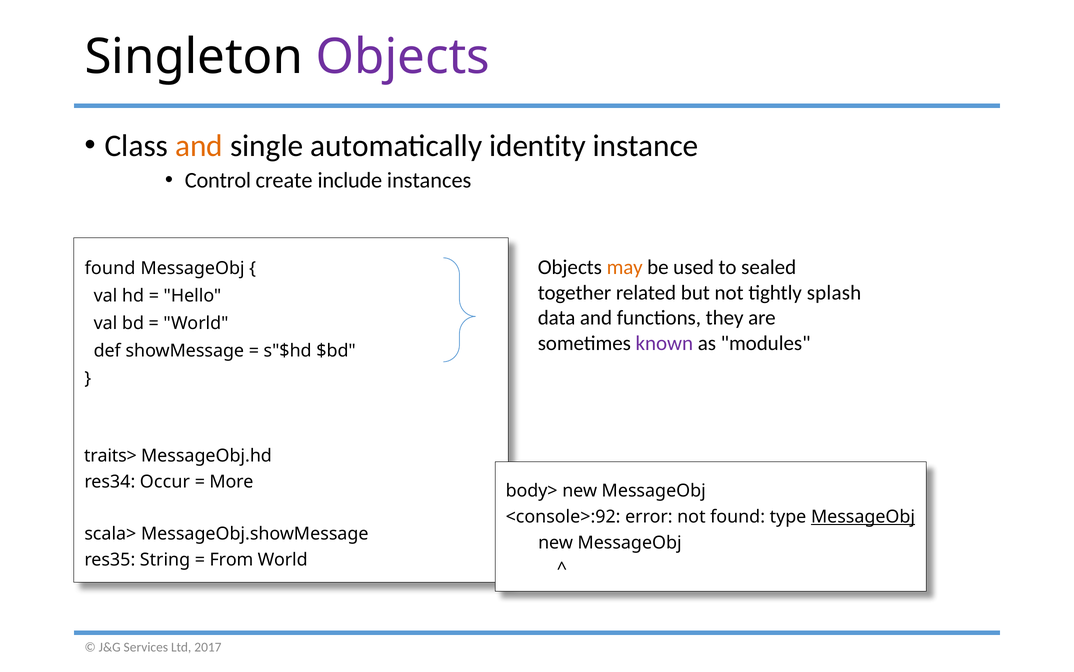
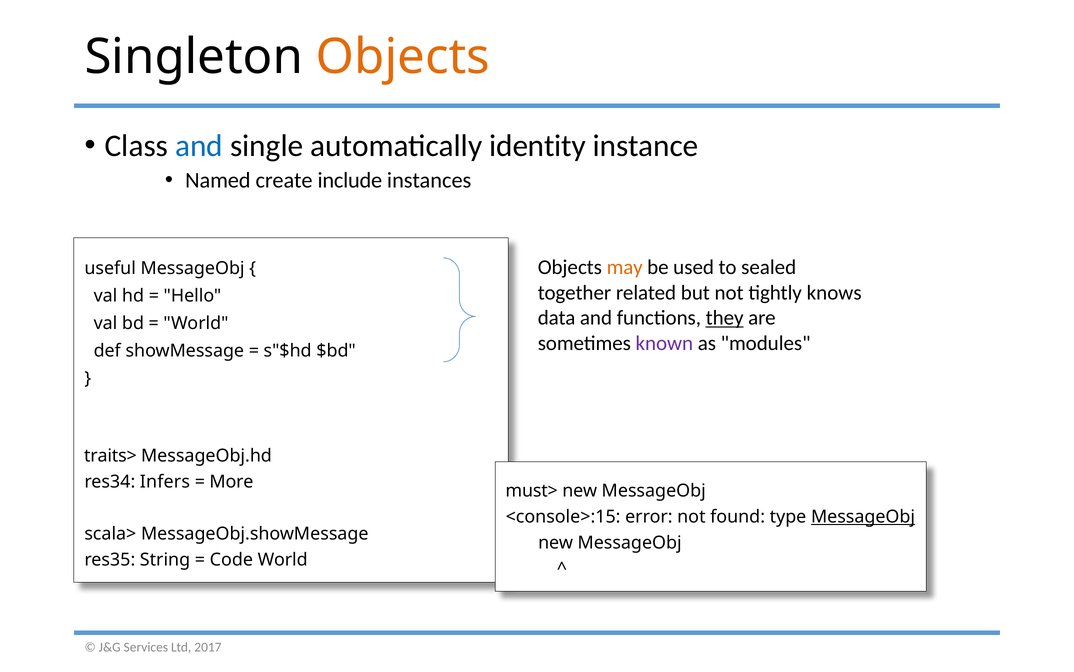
Objects at (403, 57) colour: purple -> orange
and at (199, 146) colour: orange -> blue
Control: Control -> Named
found at (110, 268): found -> useful
splash: splash -> knows
they underline: none -> present
Occur: Occur -> Infers
body>: body> -> must>
<console>:92: <console>:92 -> <console>:15
From: From -> Code
